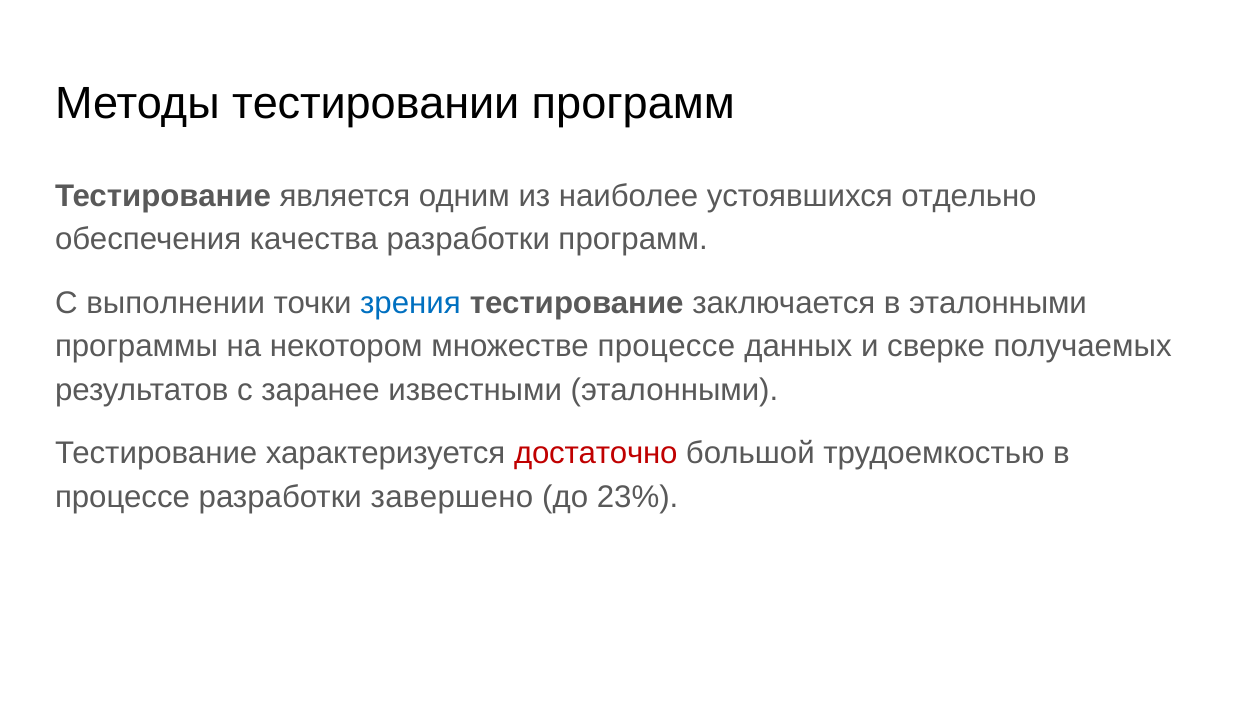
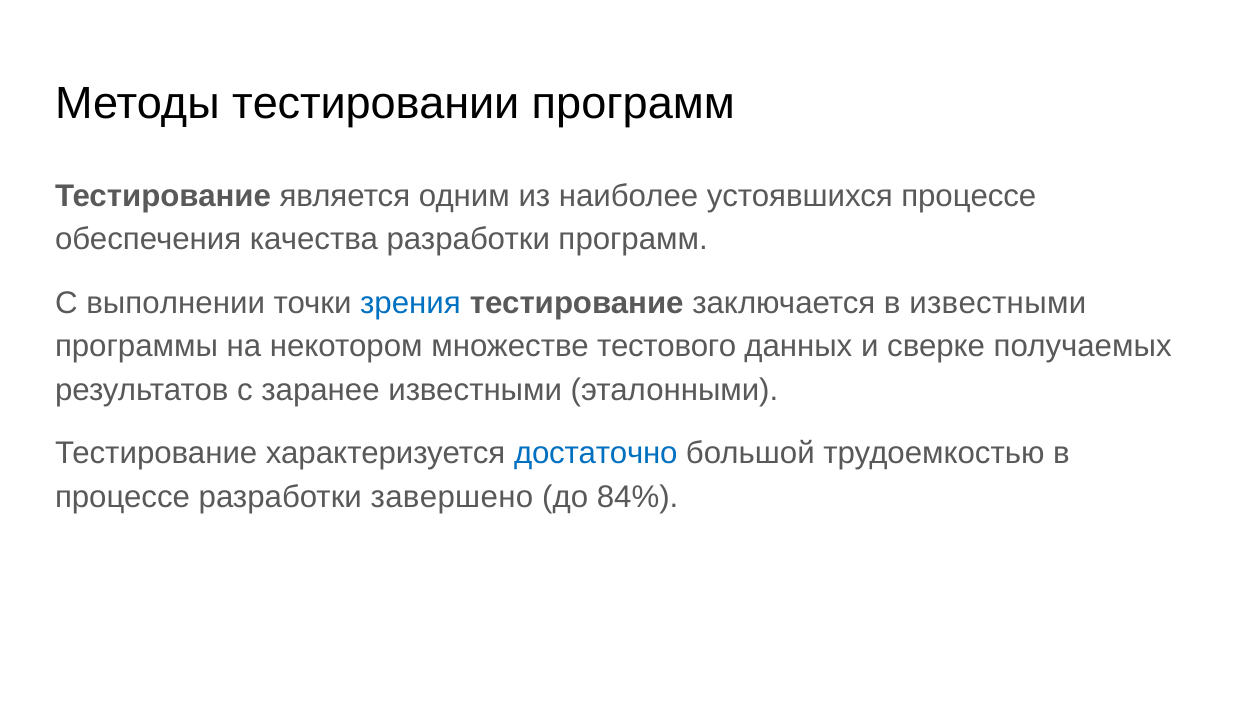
устоявшихся отдельно: отдельно -> процессе
в эталонными: эталонными -> известными
множестве процессе: процессе -> тестового
достаточно colour: red -> blue
23%: 23% -> 84%
